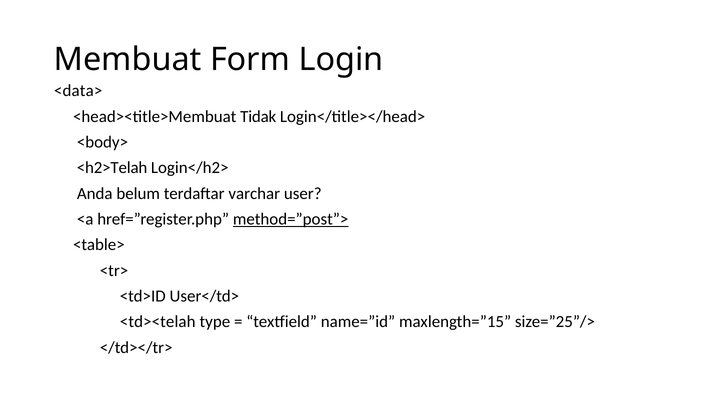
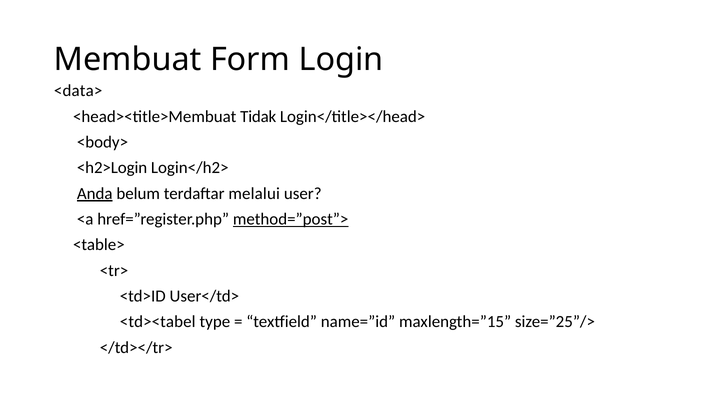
<h2>Telah: <h2>Telah -> <h2>Login
Anda underline: none -> present
varchar: varchar -> melalui
<td><telah: <td><telah -> <td><tabel
